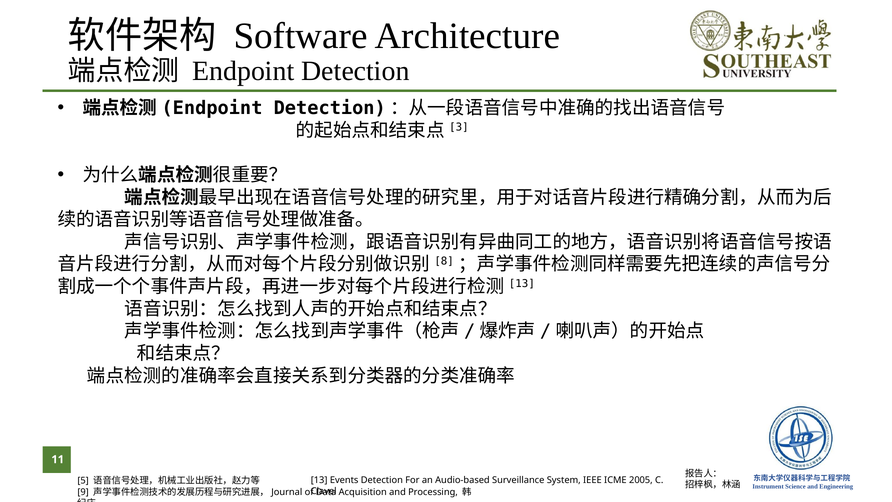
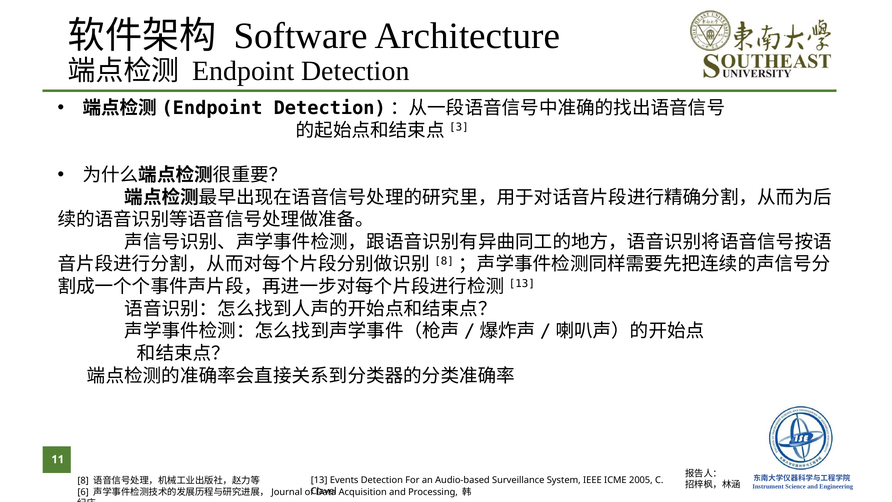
5: 5 -> 8
9: 9 -> 6
